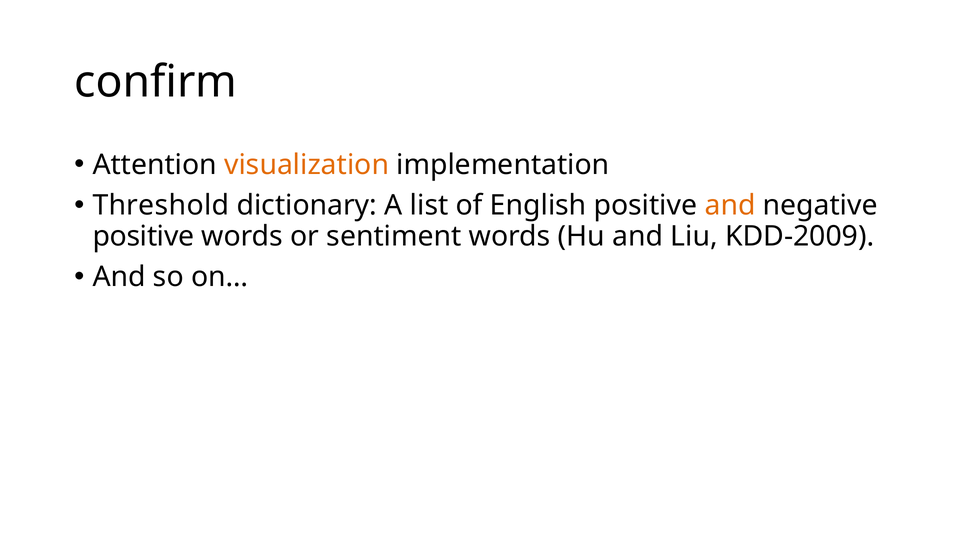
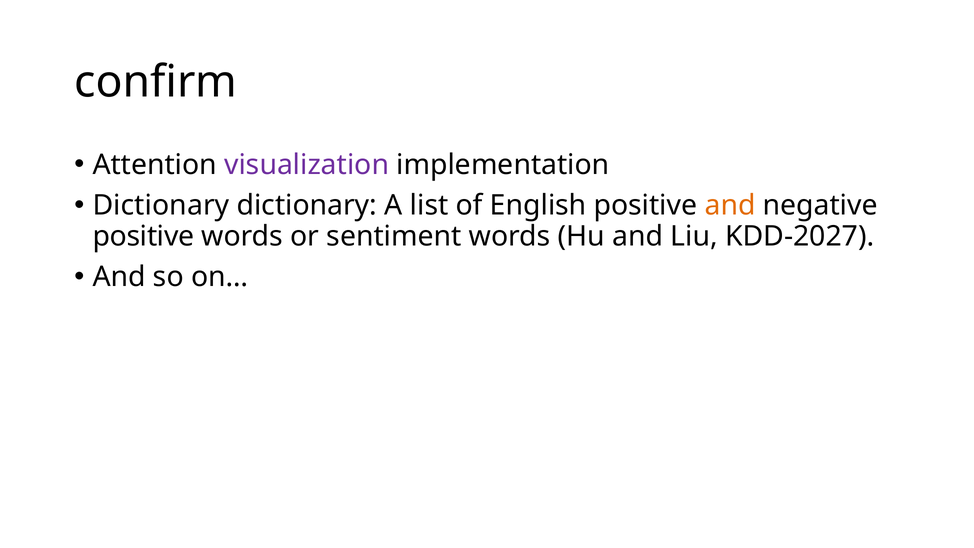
visualization colour: orange -> purple
Threshold at (161, 206): Threshold -> Dictionary
KDD-2009: KDD-2009 -> KDD-2027
